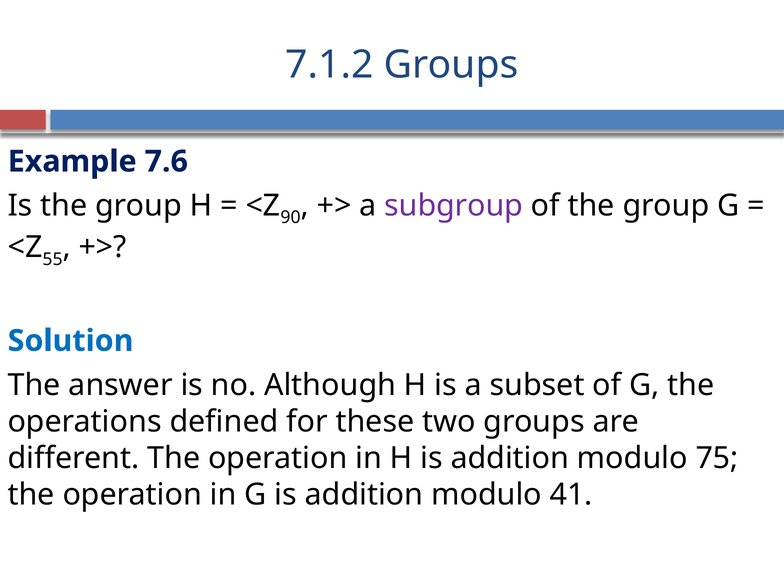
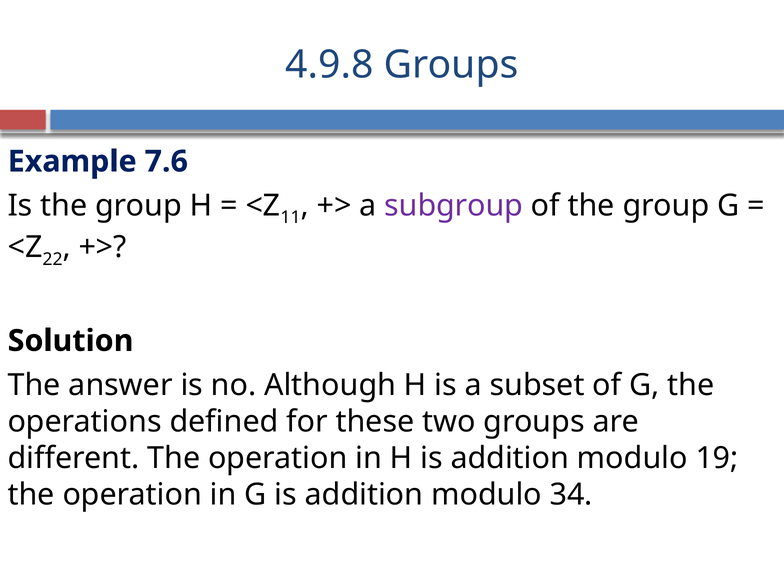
7.1.2: 7.1.2 -> 4.9.8
90: 90 -> 11
55: 55 -> 22
Solution colour: blue -> black
75: 75 -> 19
41: 41 -> 34
